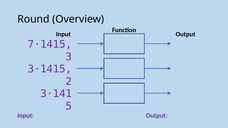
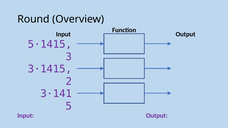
7·1415: 7·1415 -> 5·1415
